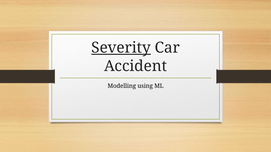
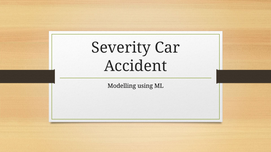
Severity underline: present -> none
